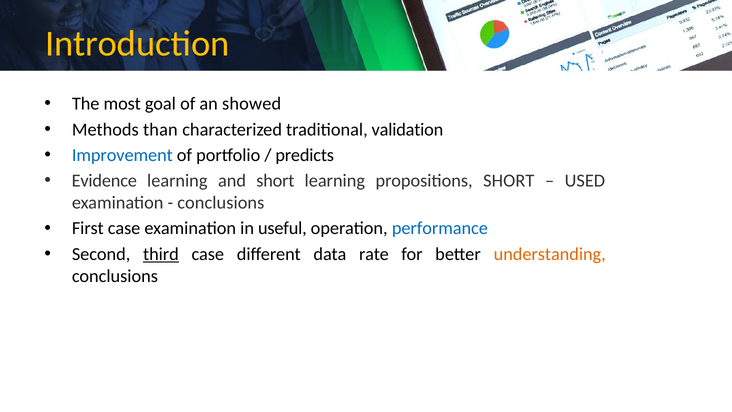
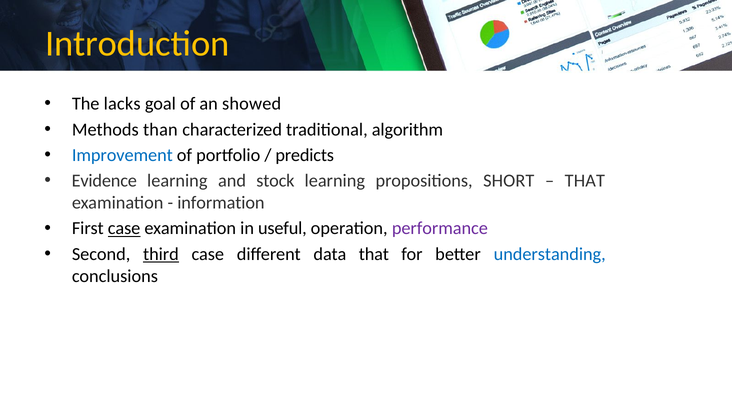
most: most -> lacks
validation: validation -> algorithm
and short: short -> stock
USED at (585, 181): USED -> THAT
conclusions at (221, 203): conclusions -> information
case at (124, 228) underline: none -> present
performance colour: blue -> purple
data rate: rate -> that
understanding colour: orange -> blue
